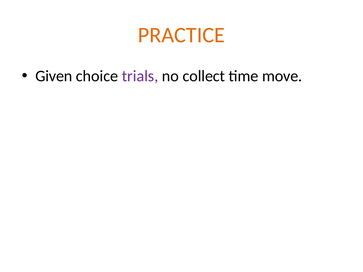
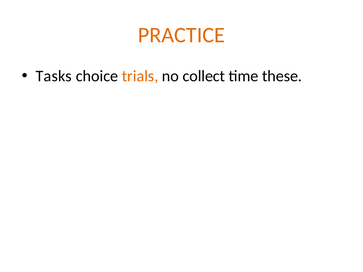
Given: Given -> Tasks
trials colour: purple -> orange
move: move -> these
